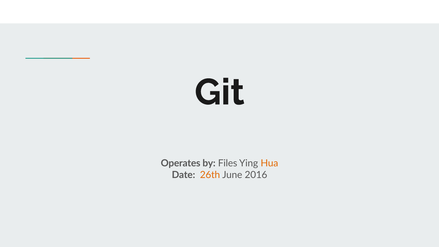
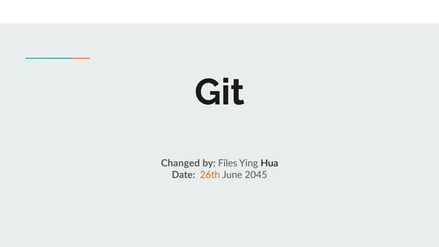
Operates: Operates -> Changed
Hua colour: orange -> black
2016: 2016 -> 2045
